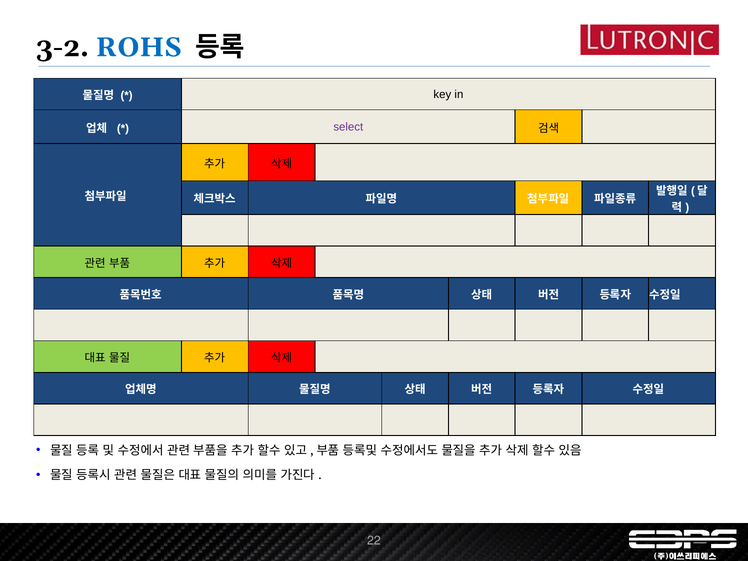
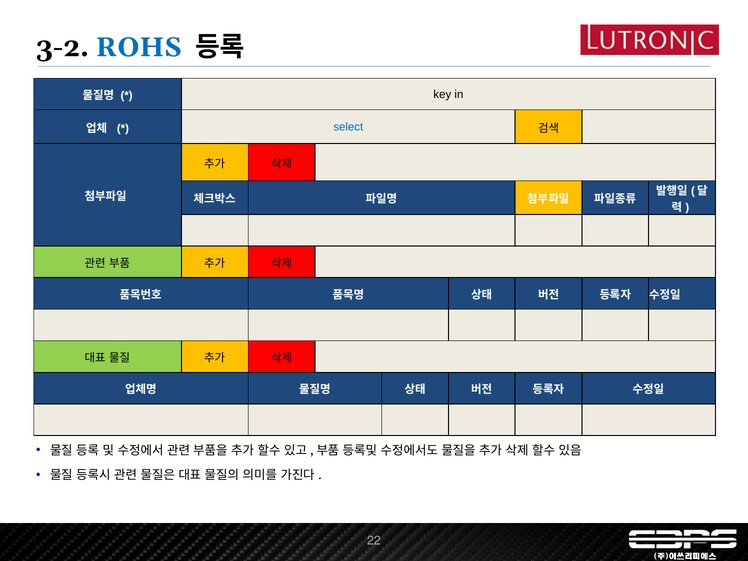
select colour: purple -> blue
